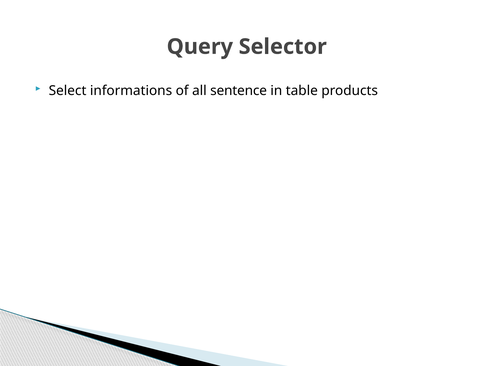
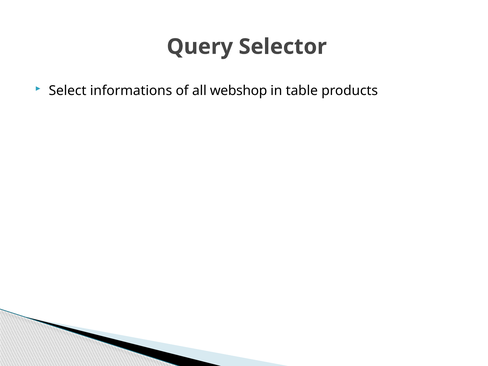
sentence: sentence -> webshop
